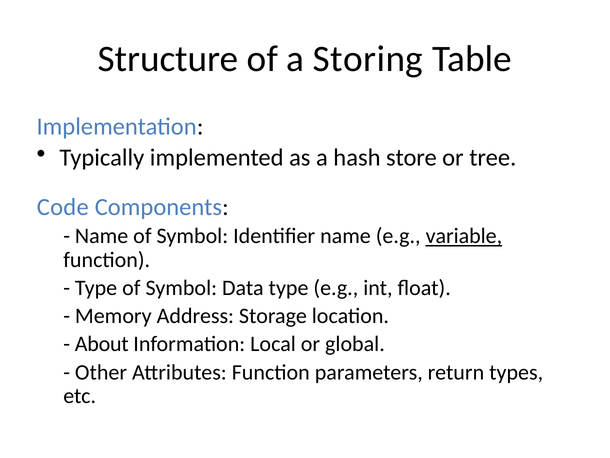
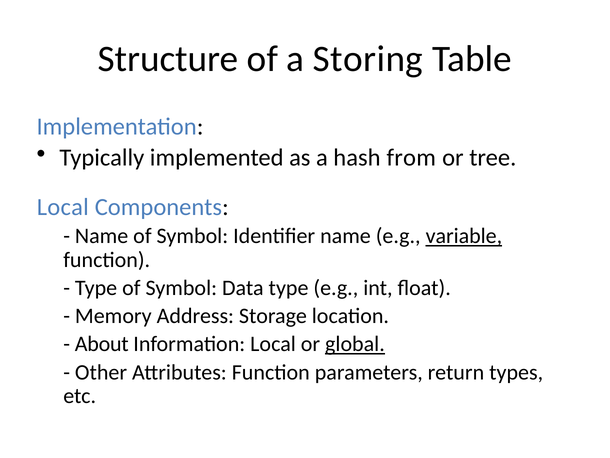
store: store -> from
Code at (63, 207): Code -> Local
global underline: none -> present
